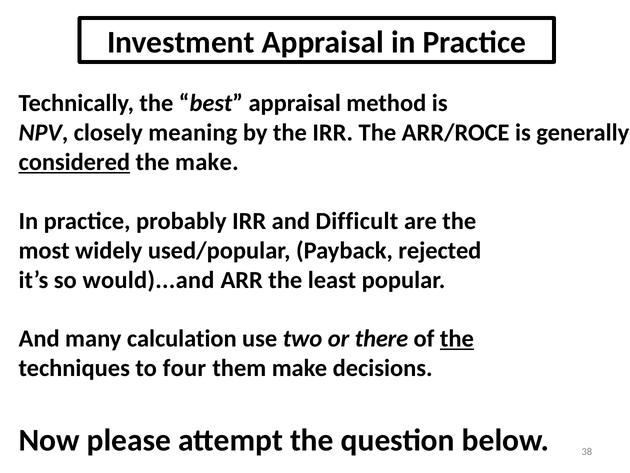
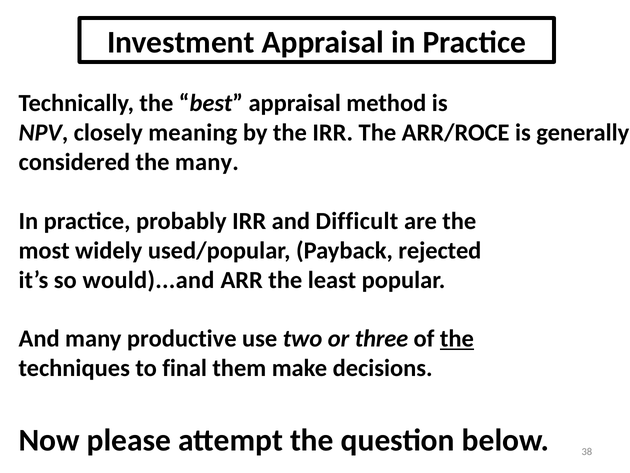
considered underline: present -> none
the make: make -> many
calculation: calculation -> productive
there: there -> three
four: four -> final
